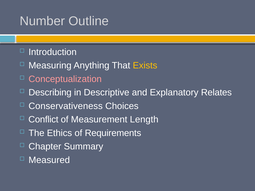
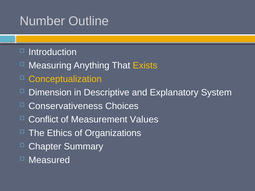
Conceptualization colour: pink -> yellow
Describing: Describing -> Dimension
Relates: Relates -> System
Length: Length -> Values
Requirements: Requirements -> Organizations
